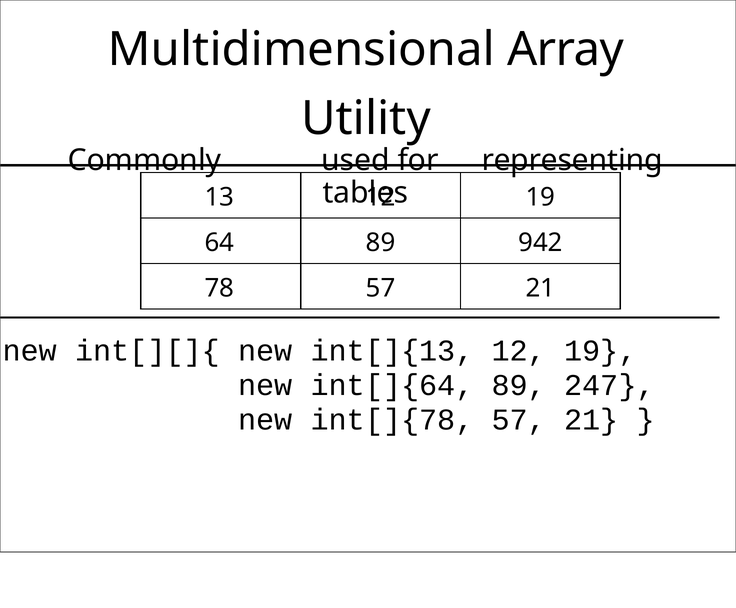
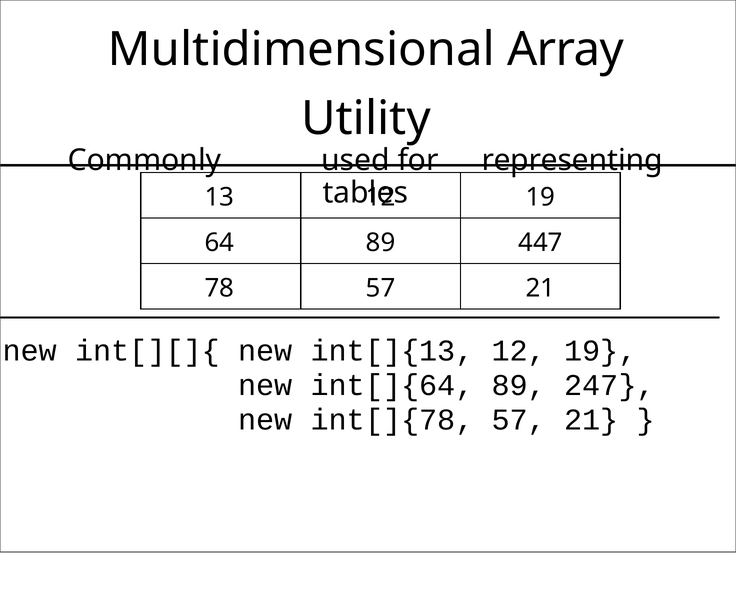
942: 942 -> 447
